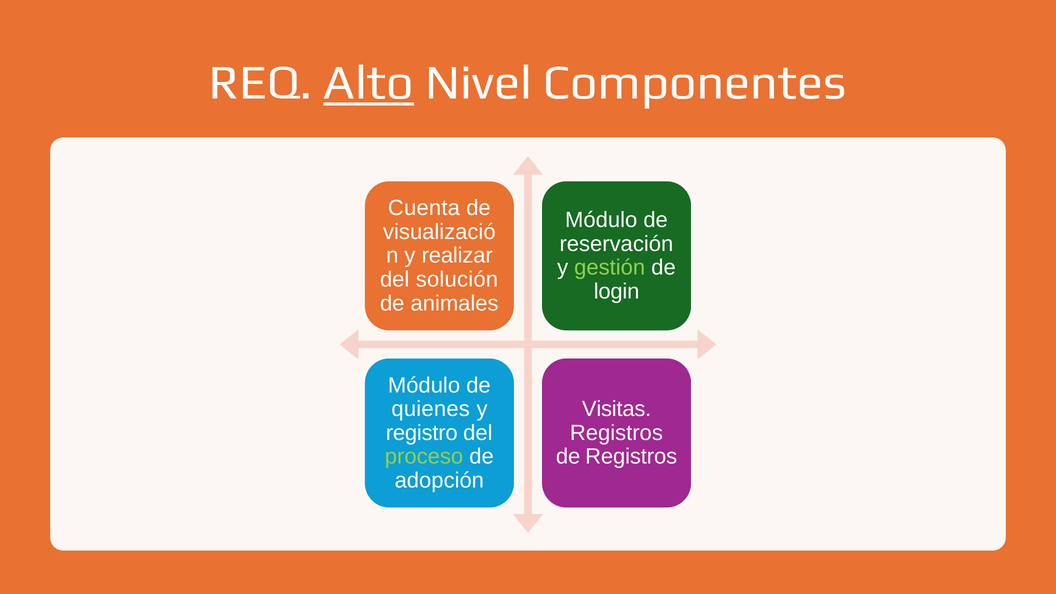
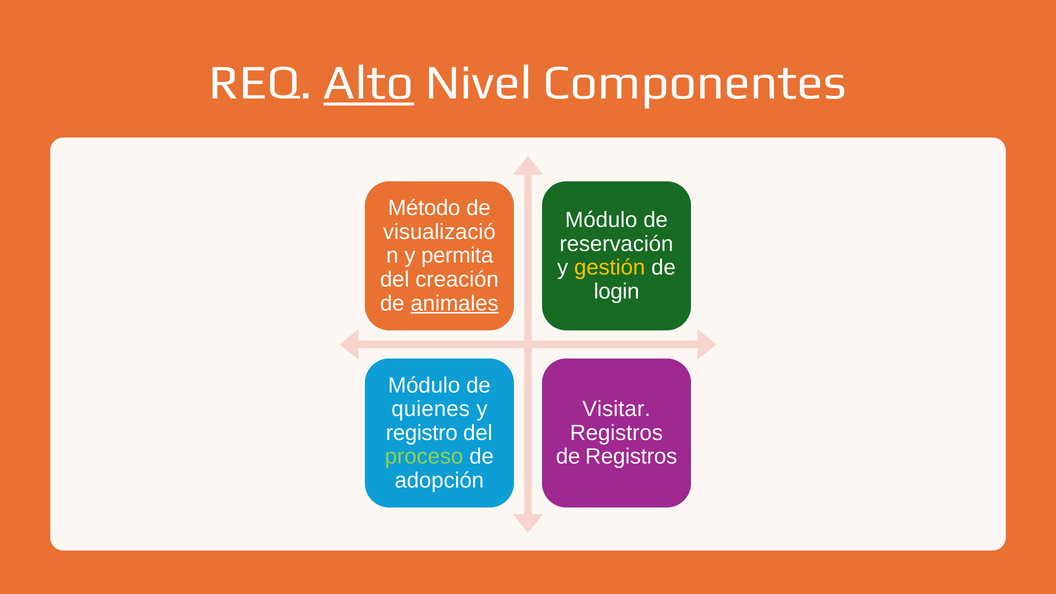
Cuenta: Cuenta -> Método
realizar: realizar -> permita
gestión colour: light green -> yellow
solución: solución -> creación
animales underline: none -> present
Visitas: Visitas -> Visitar
